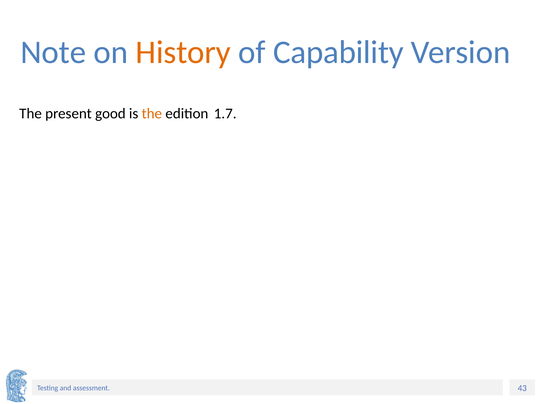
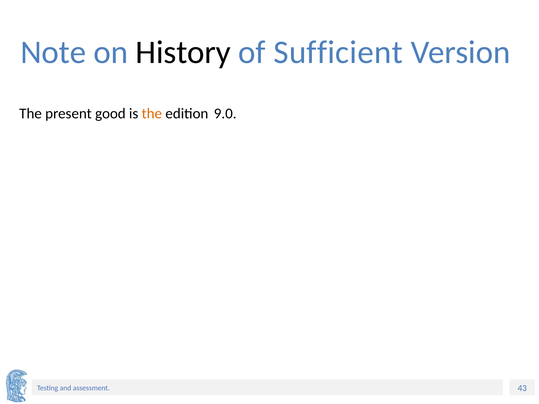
History colour: orange -> black
Capability: Capability -> Sufficient
1.7: 1.7 -> 9.0
